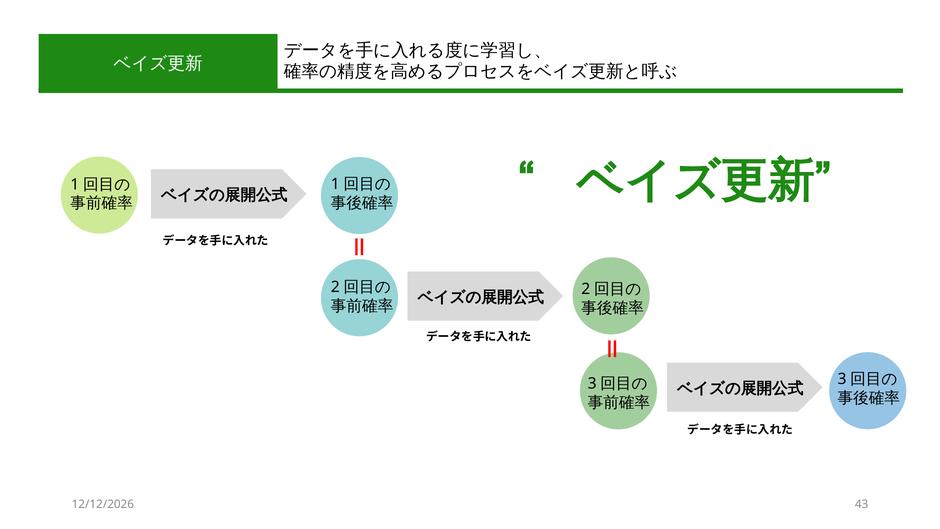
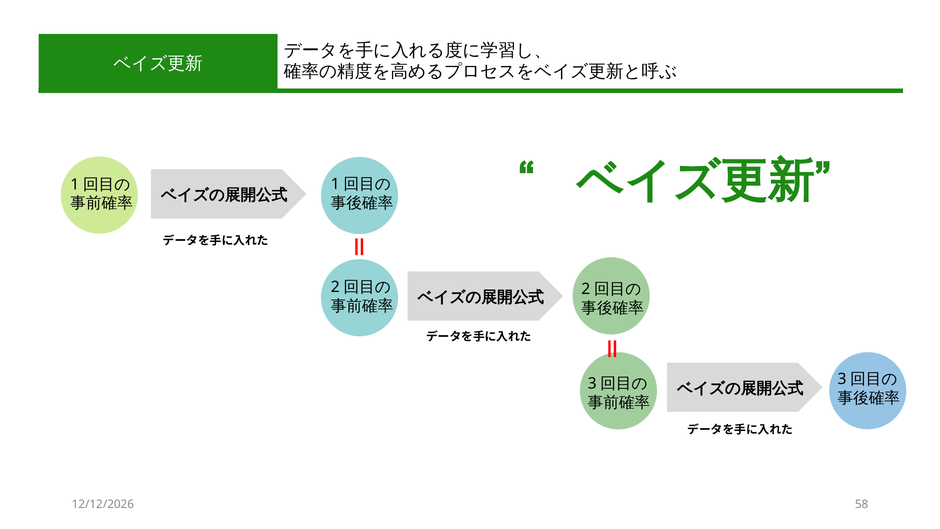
43: 43 -> 58
